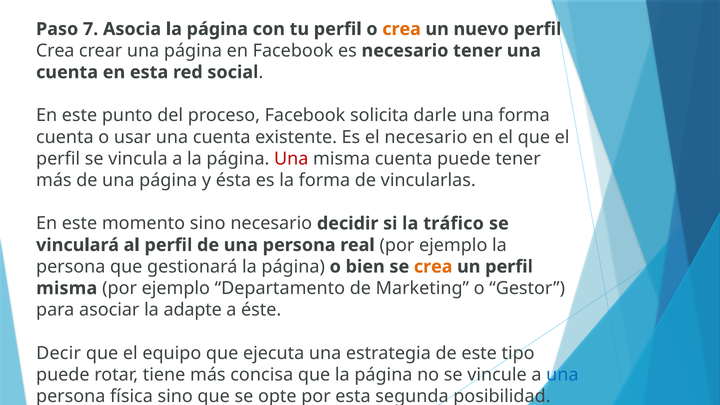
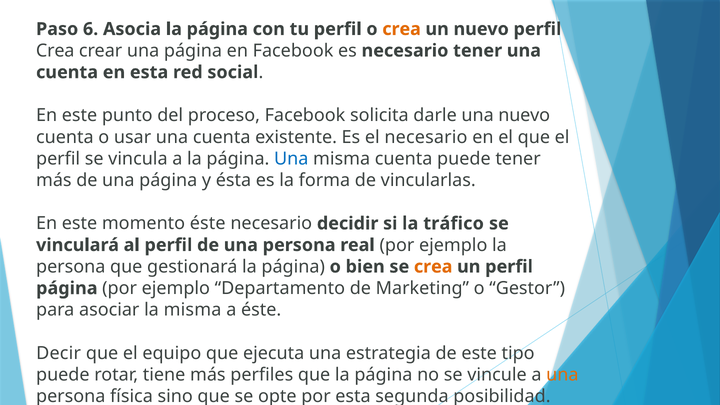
7: 7 -> 6
una forma: forma -> nuevo
Una at (291, 159) colour: red -> blue
momento sino: sino -> éste
misma at (67, 288): misma -> página
la adapte: adapte -> misma
concisa: concisa -> perfiles
una at (562, 375) colour: blue -> orange
